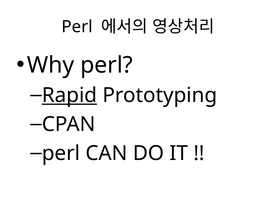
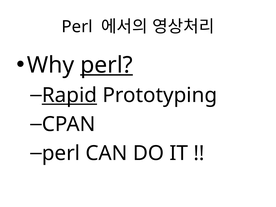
perl at (106, 65) underline: none -> present
